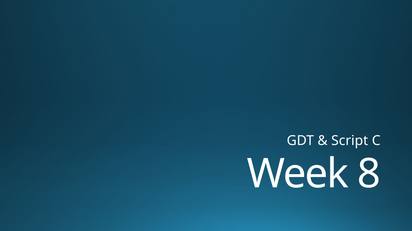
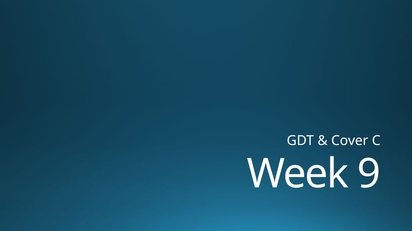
Script: Script -> Cover
8: 8 -> 9
